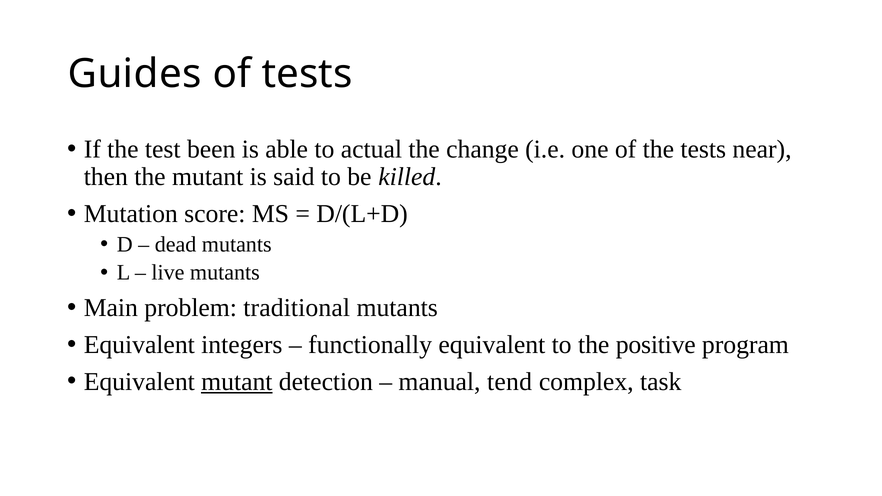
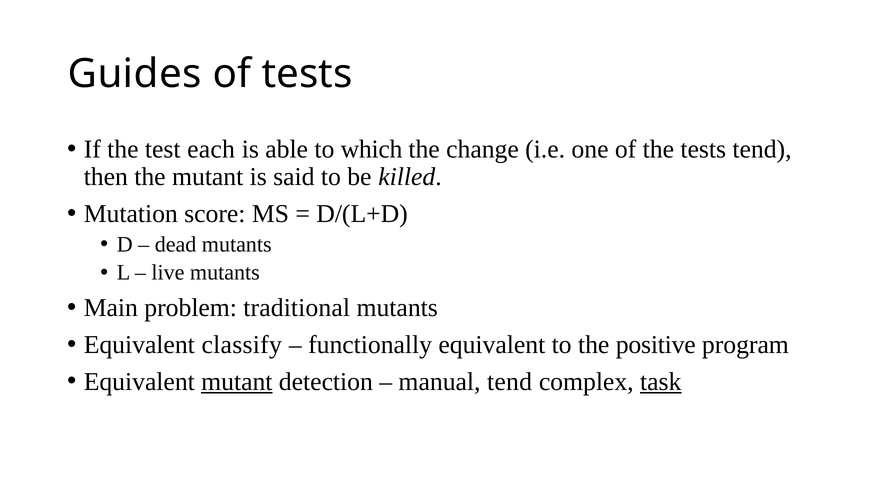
been: been -> each
actual: actual -> which
tests near: near -> tend
integers: integers -> classify
task underline: none -> present
